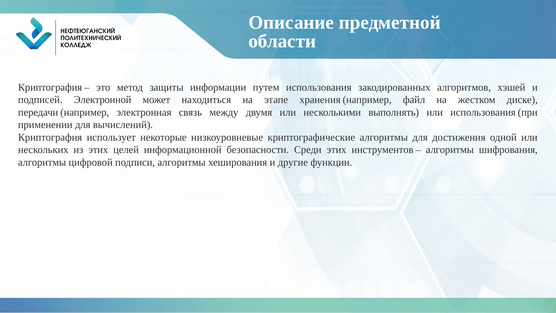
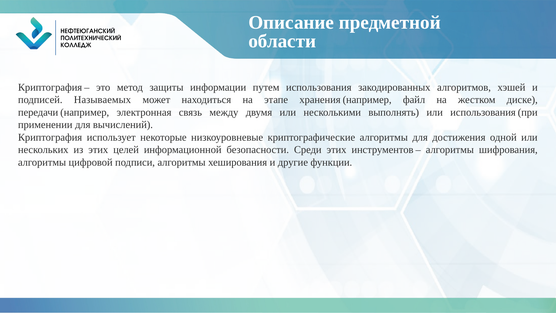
Электронной: Электронной -> Называемых
